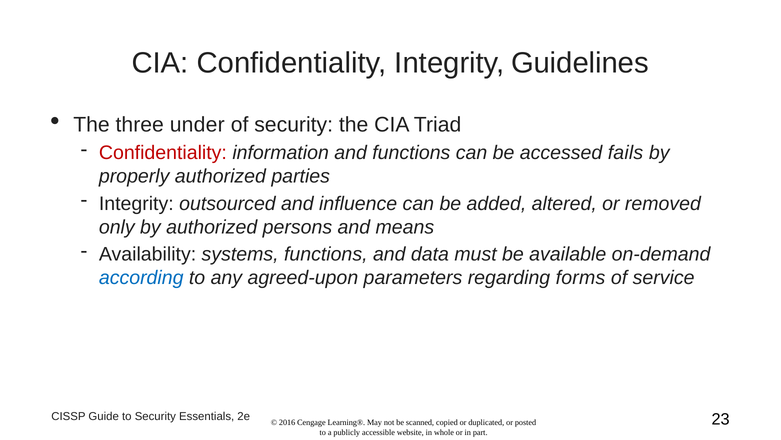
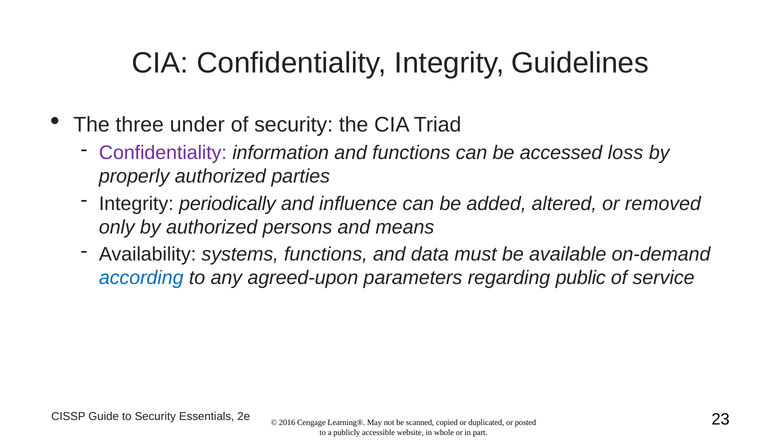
Confidentiality at (163, 153) colour: red -> purple
fails: fails -> loss
outsourced: outsourced -> periodically
forms: forms -> public
